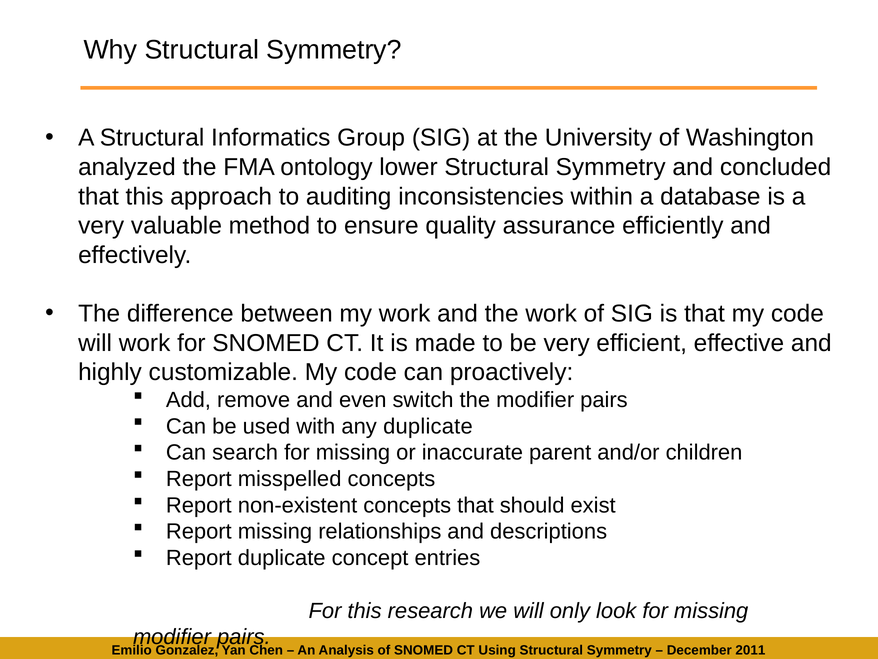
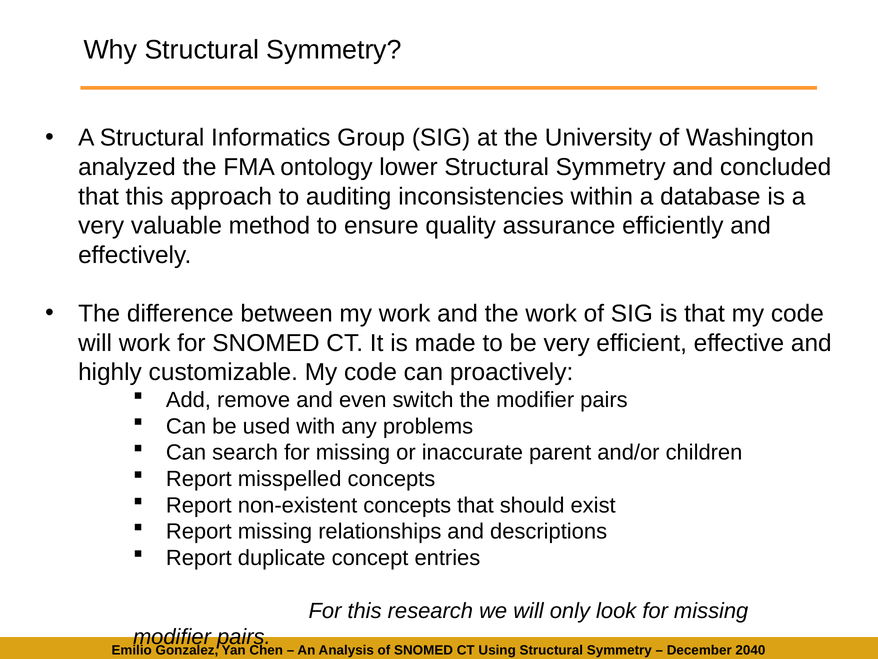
any duplicate: duplicate -> problems
2011: 2011 -> 2040
